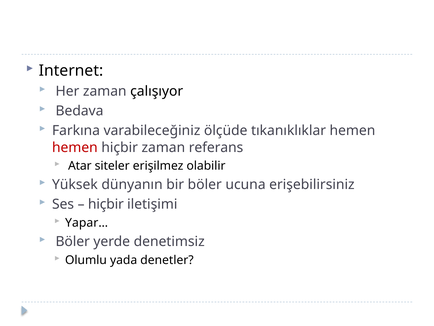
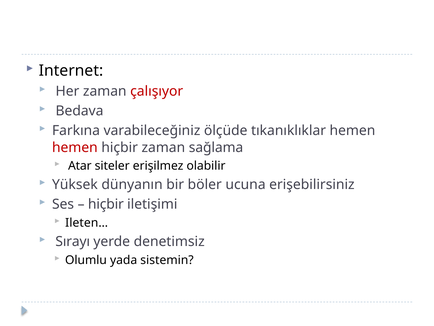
çalışıyor colour: black -> red
referans: referans -> sağlama
Yapar…: Yapar… -> Ileten…
Böler at (73, 241): Böler -> Sırayı
denetler: denetler -> sistemin
